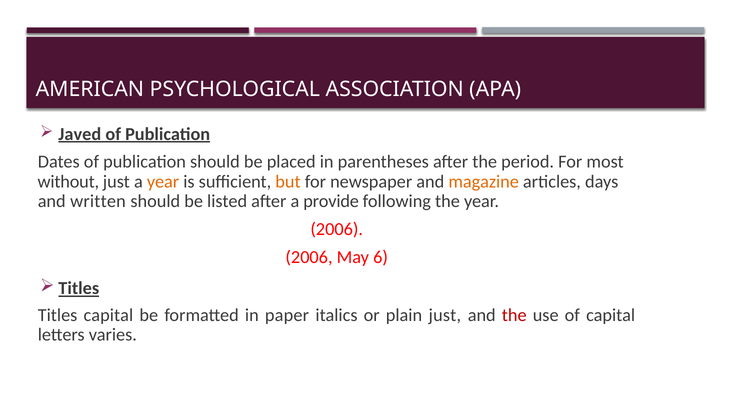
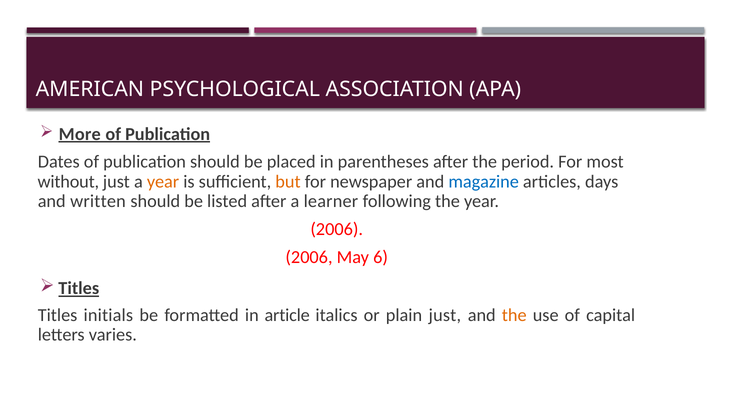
Javed: Javed -> More
magazine colour: orange -> blue
provide: provide -> learner
Titles capital: capital -> initials
paper: paper -> article
the at (514, 315) colour: red -> orange
